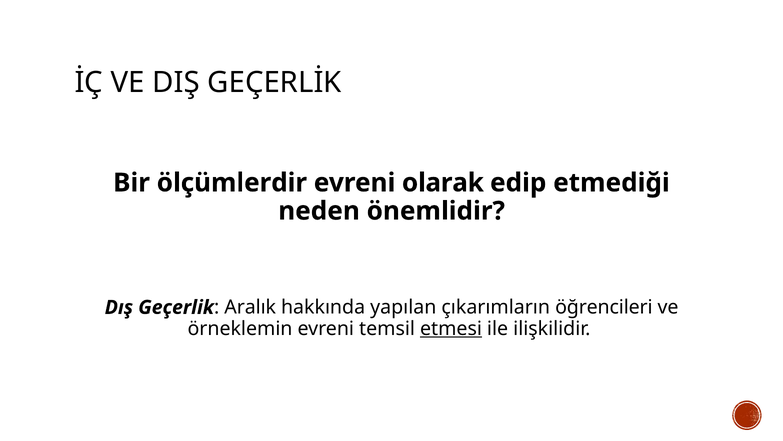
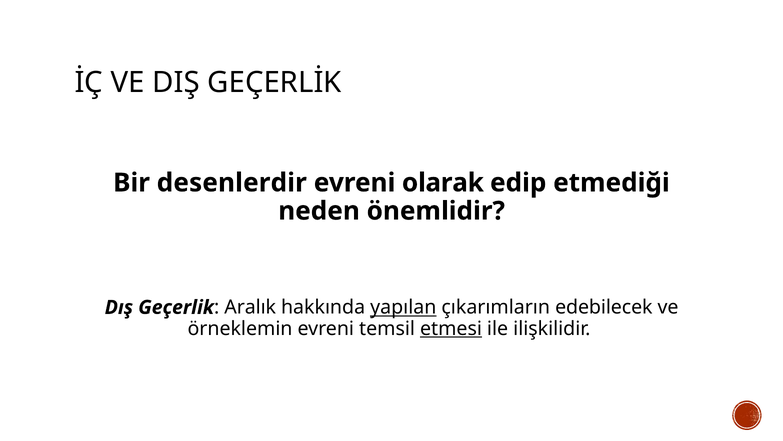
ölçümlerdir: ölçümlerdir -> desenlerdir
yapılan underline: none -> present
öğrencileri: öğrencileri -> edebilecek
